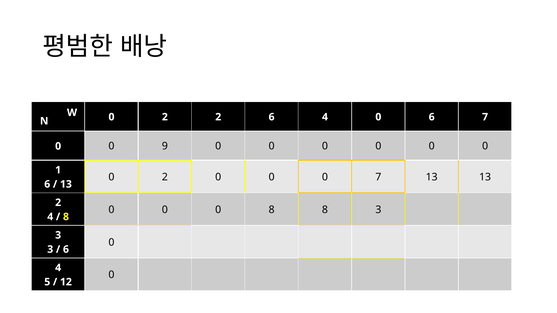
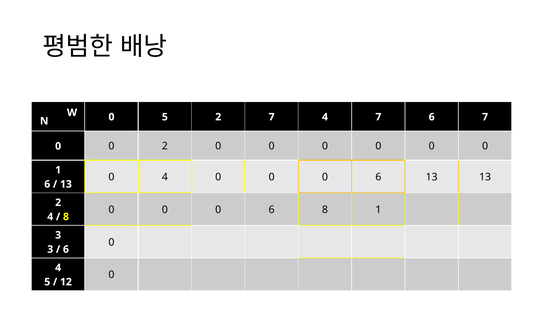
2 at (165, 117): 2 -> 5
2 6: 6 -> 7
4 0: 0 -> 7
0 9: 9 -> 2
2 at (165, 177): 2 -> 4
7 at (378, 177): 7 -> 6
8 at (272, 210): 8 -> 6
8 3: 3 -> 1
